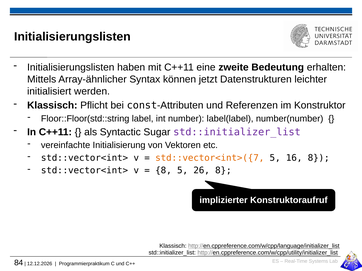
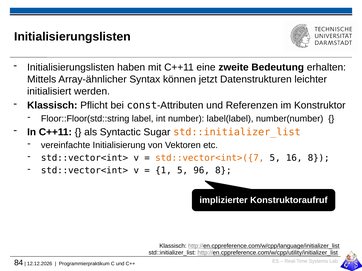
std::initializer_list at (237, 132) colour: purple -> orange
8 at (163, 171): 8 -> 1
26: 26 -> 96
